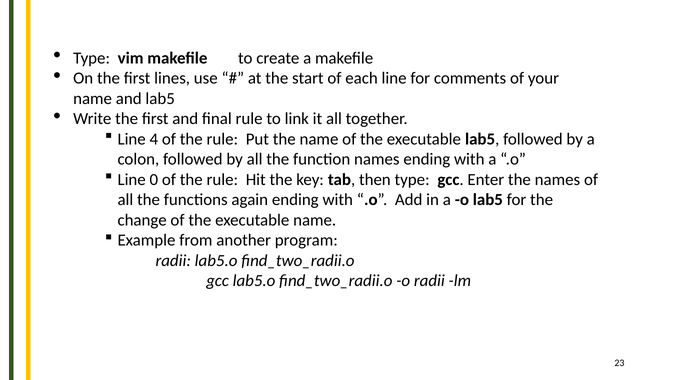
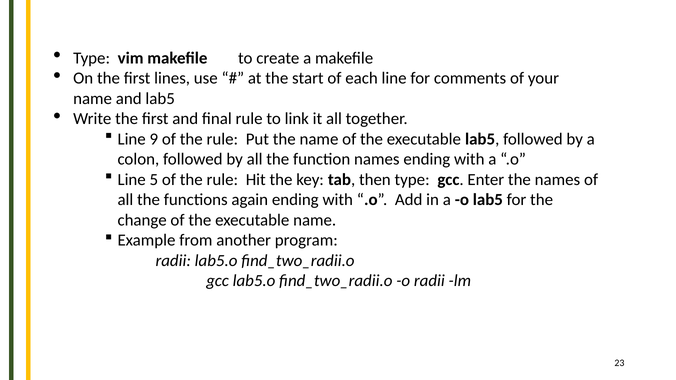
4: 4 -> 9
0: 0 -> 5
